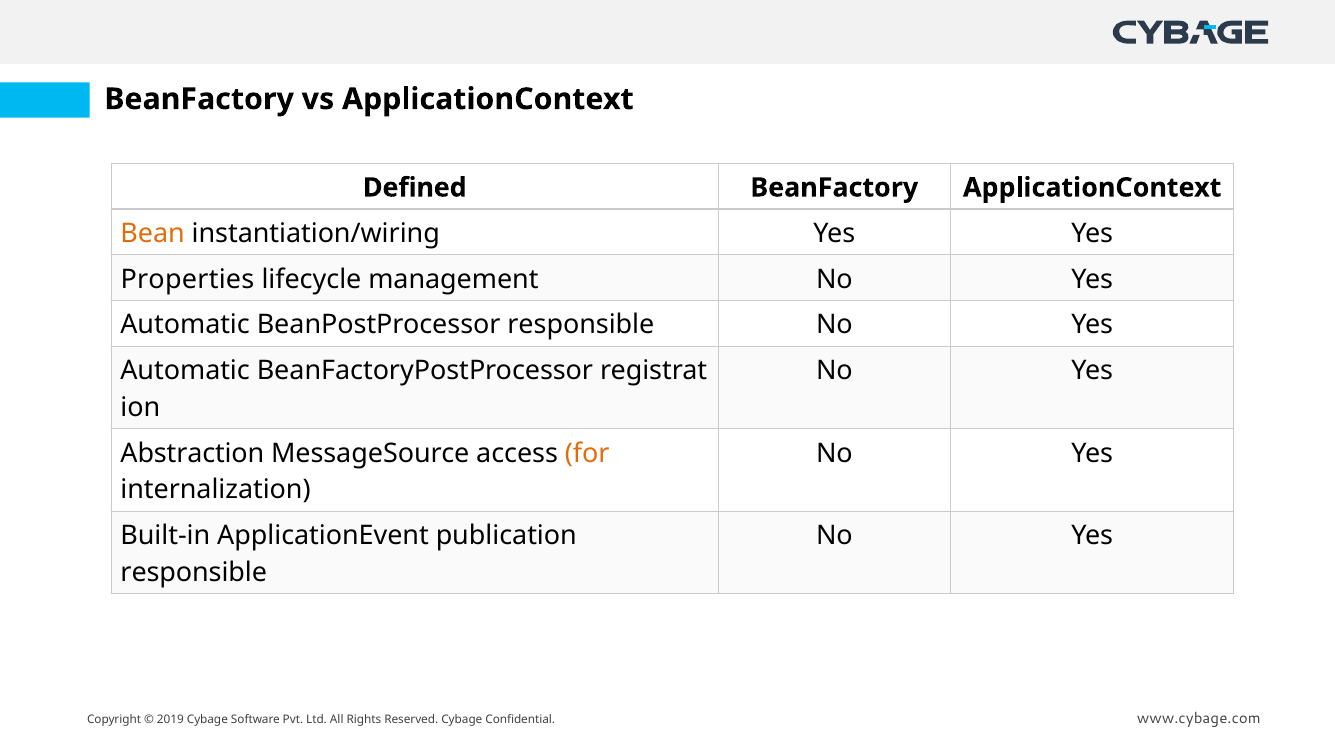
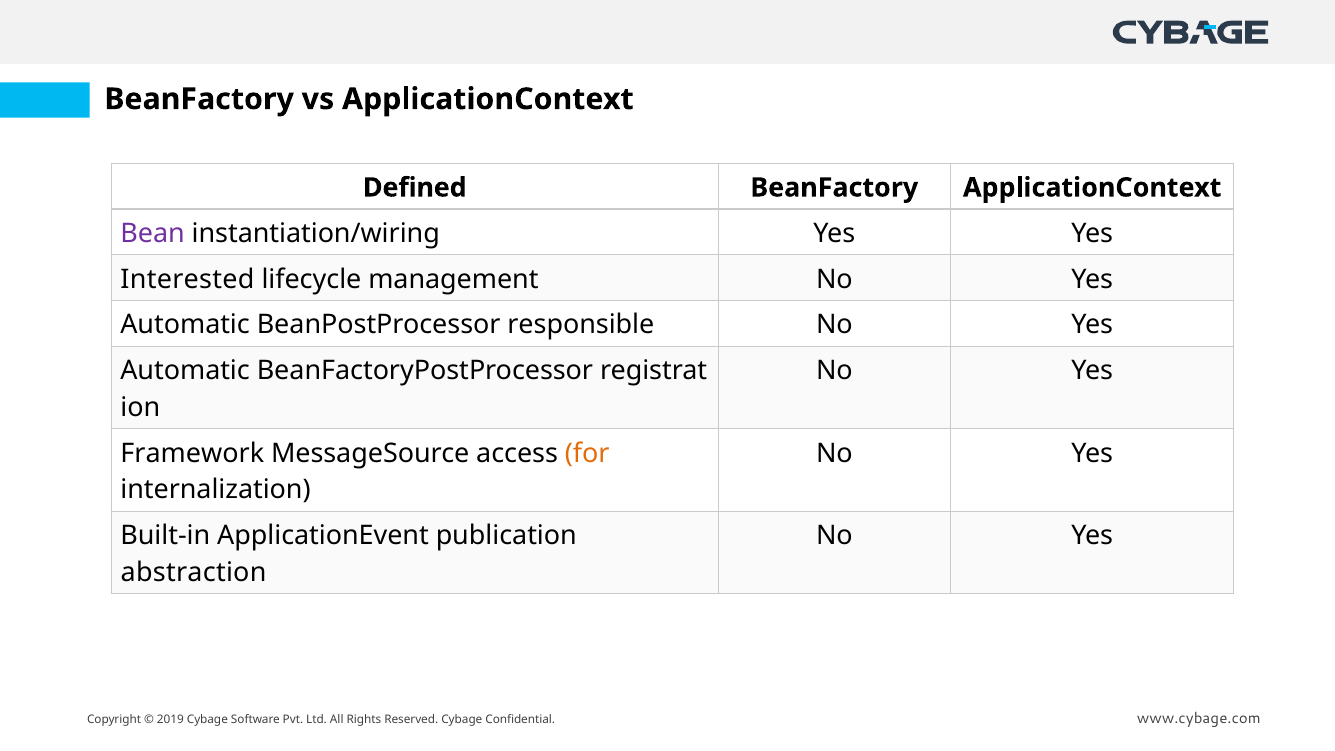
Bean colour: orange -> purple
Properties: Properties -> Interested
Abstraction: Abstraction -> Framework
responsible at (194, 572): responsible -> abstraction
